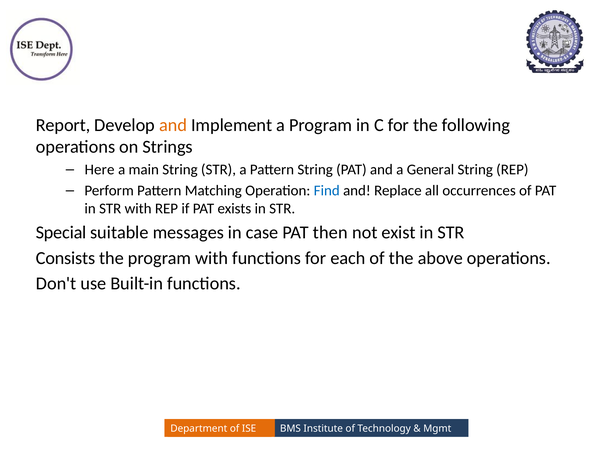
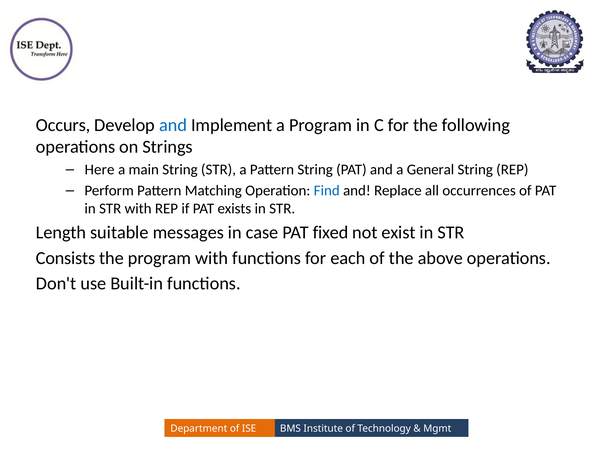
Report: Report -> Occurs
and at (173, 125) colour: orange -> blue
Special: Special -> Length
then: then -> fixed
